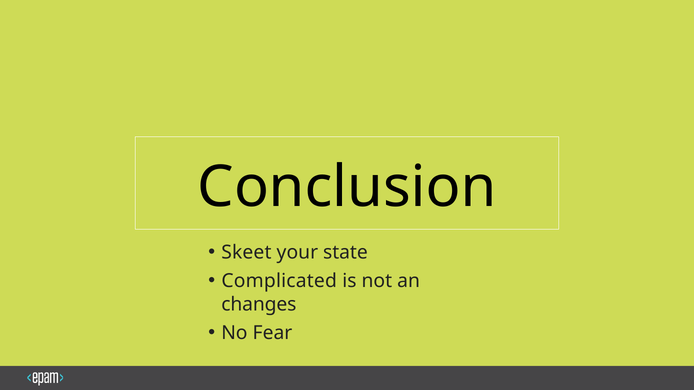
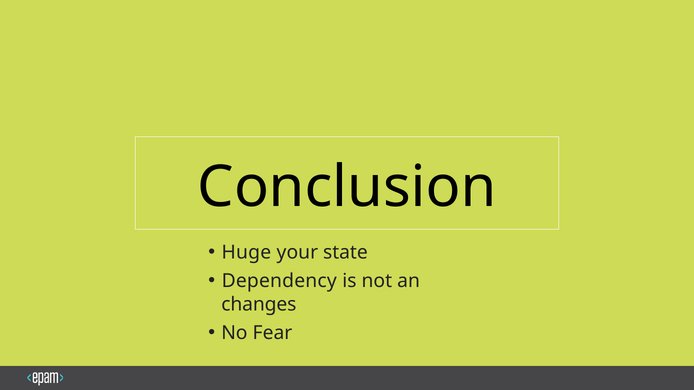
Skeet: Skeet -> Huge
Complicated: Complicated -> Dependency
